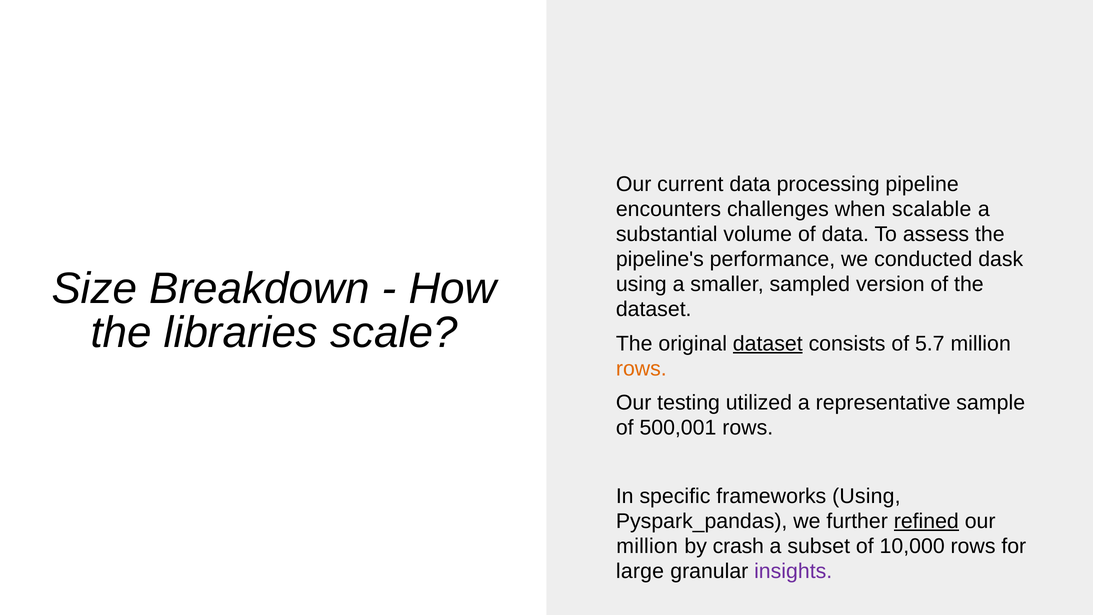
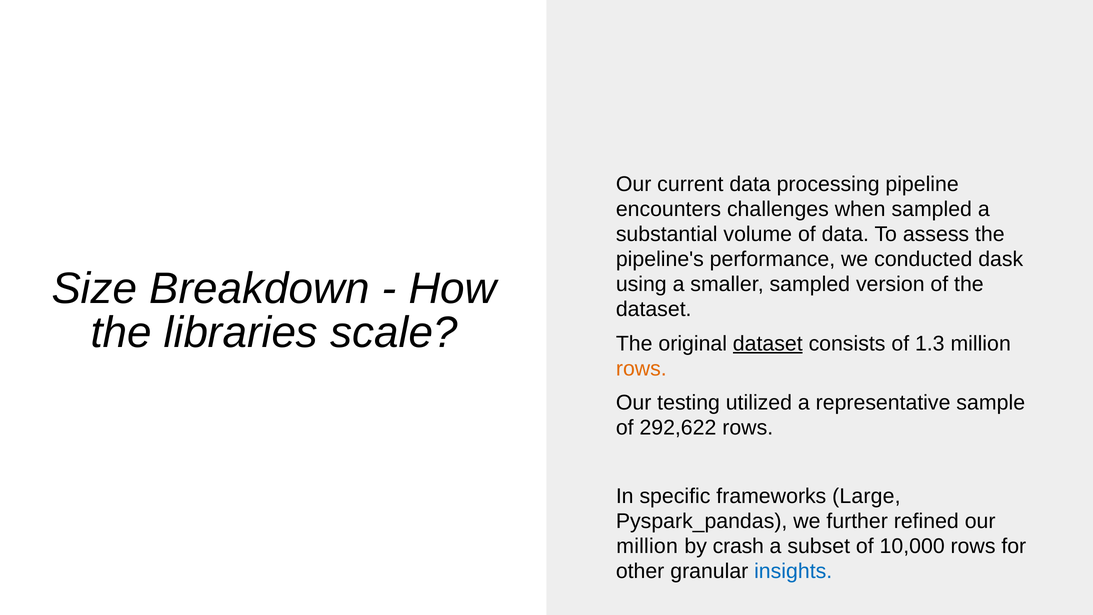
when scalable: scalable -> sampled
5.7: 5.7 -> 1.3
500,001: 500,001 -> 292,622
frameworks Using: Using -> Large
refined underline: present -> none
large: large -> other
insights colour: purple -> blue
